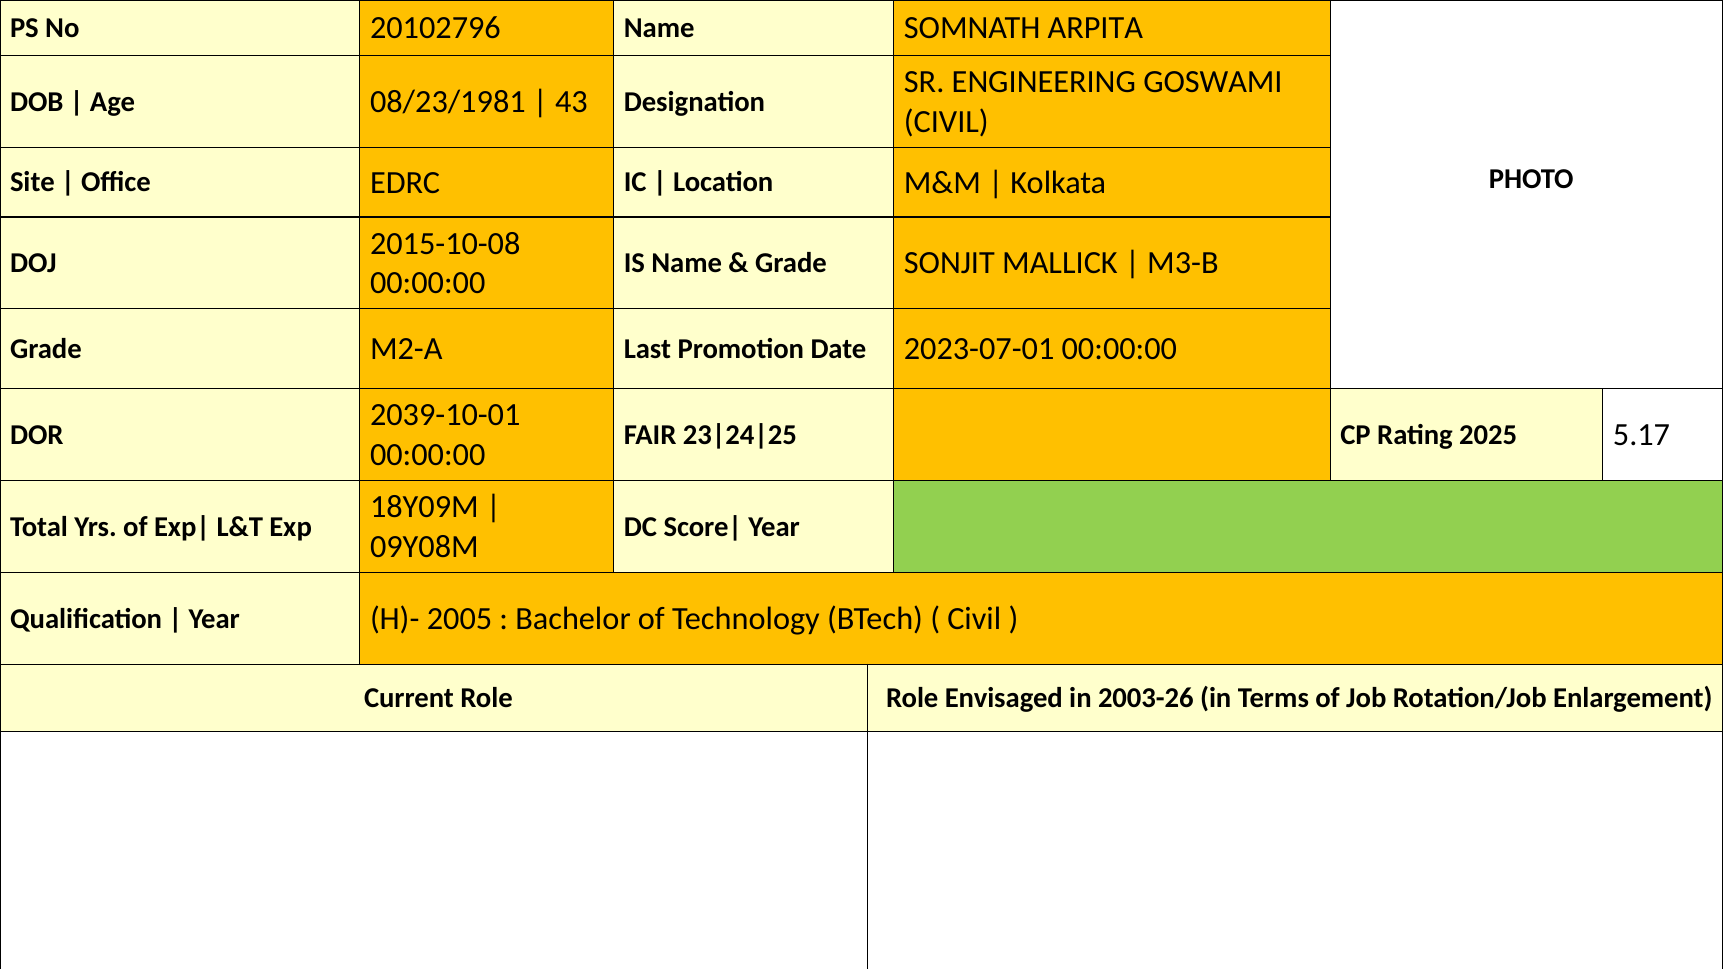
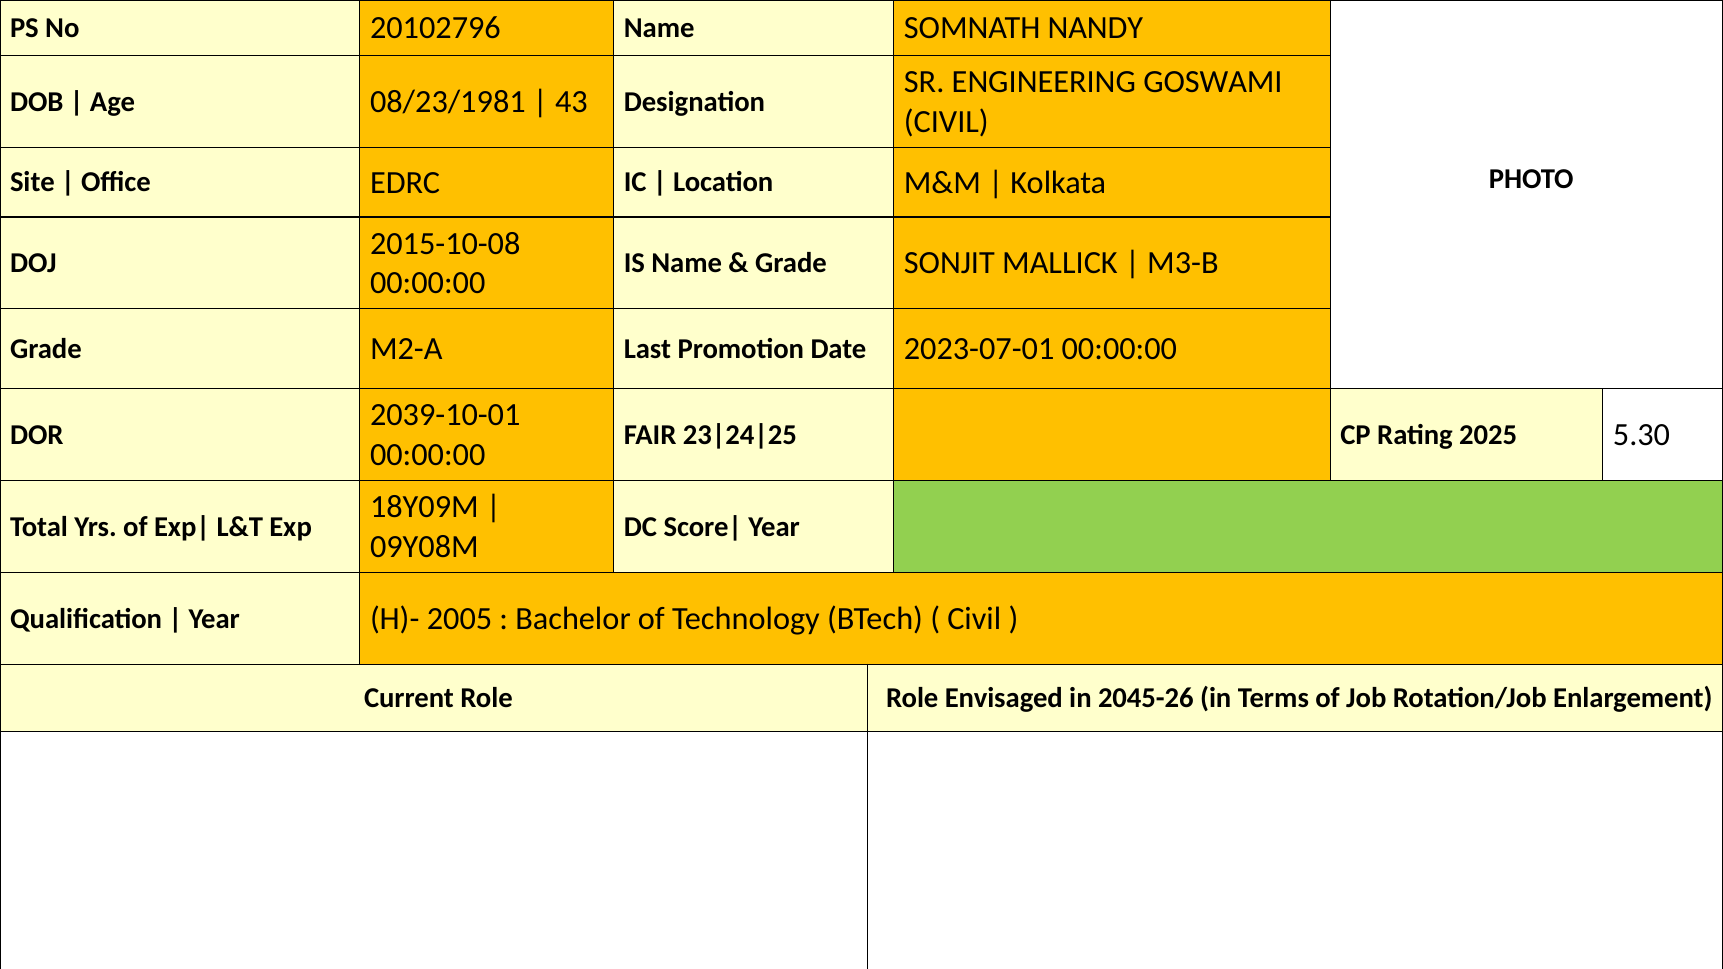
ARPITA: ARPITA -> NANDY
5.17: 5.17 -> 5.30
2003-26: 2003-26 -> 2045-26
